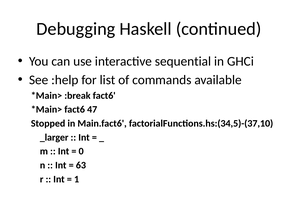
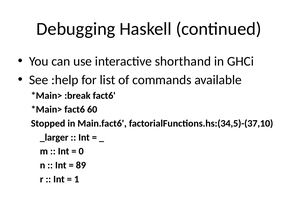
sequential: sequential -> shorthand
47: 47 -> 60
63: 63 -> 89
